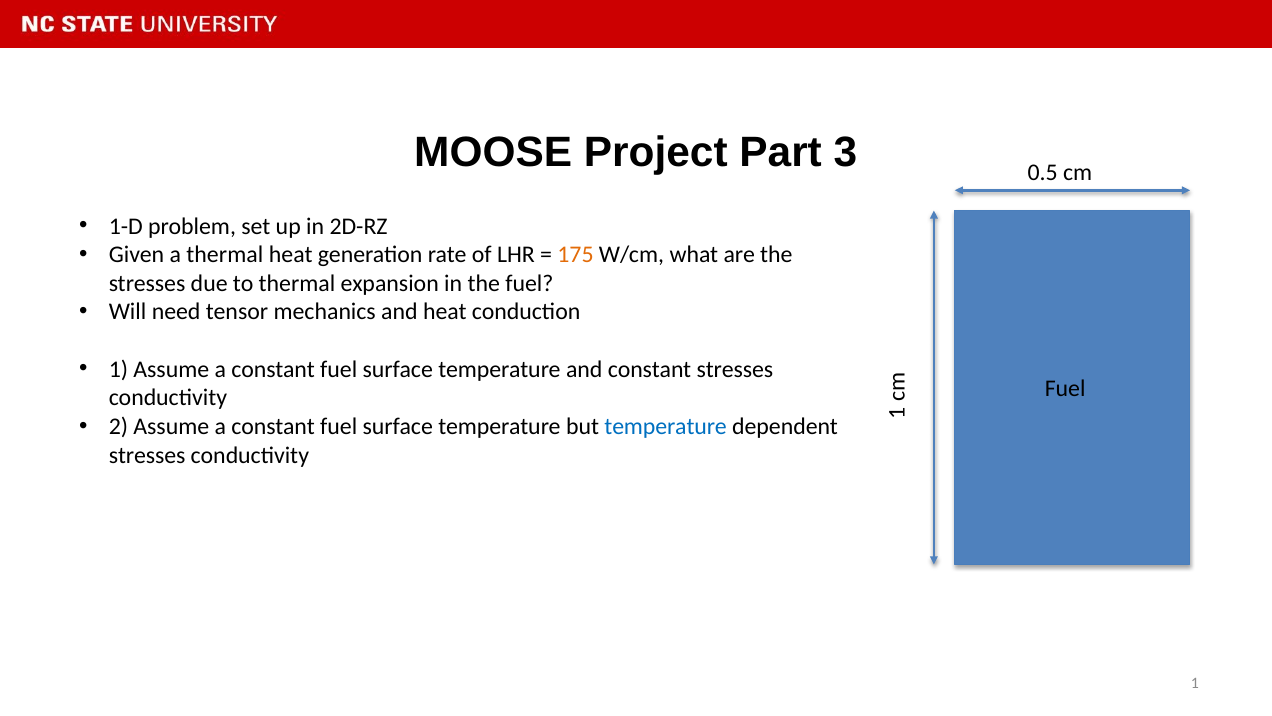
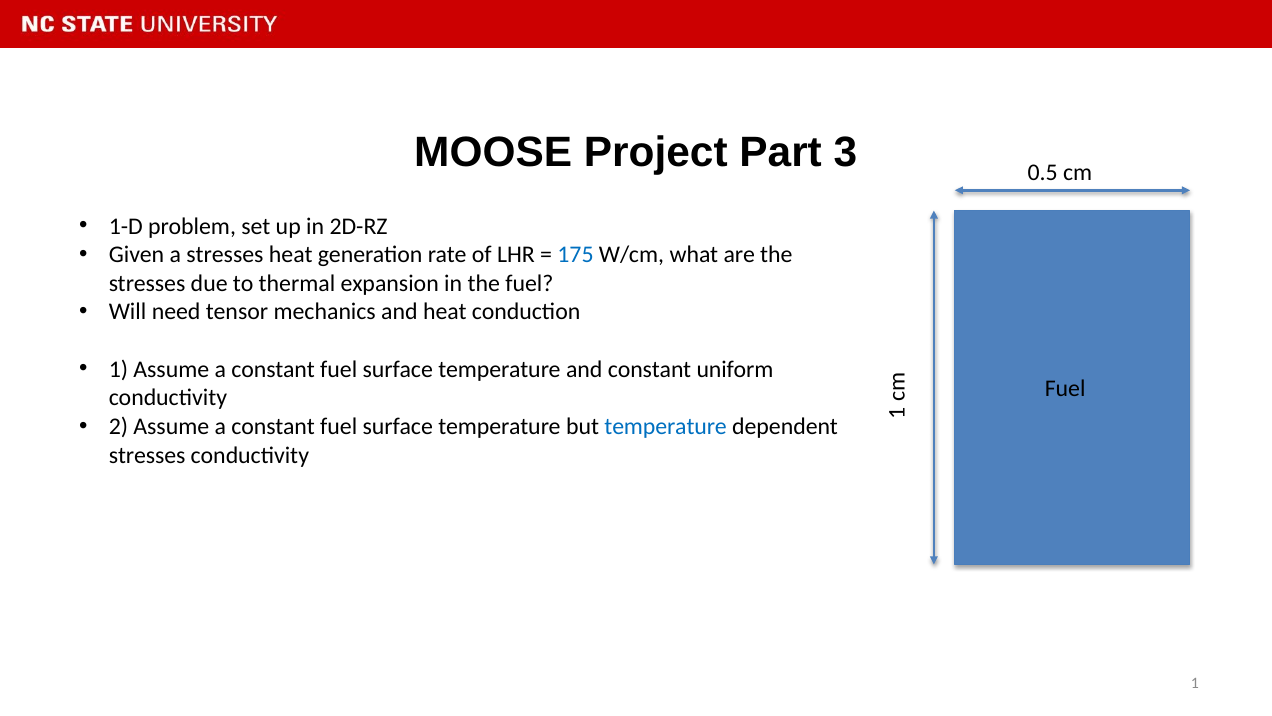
a thermal: thermal -> stresses
175 colour: orange -> blue
constant stresses: stresses -> uniform
